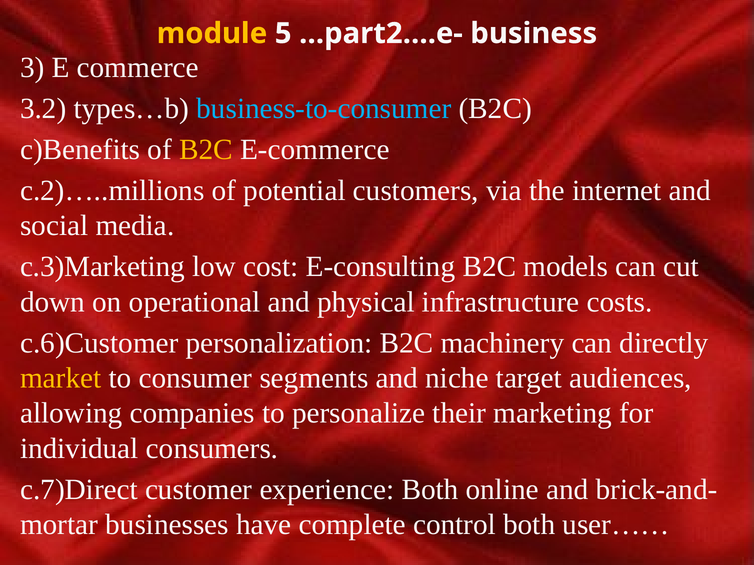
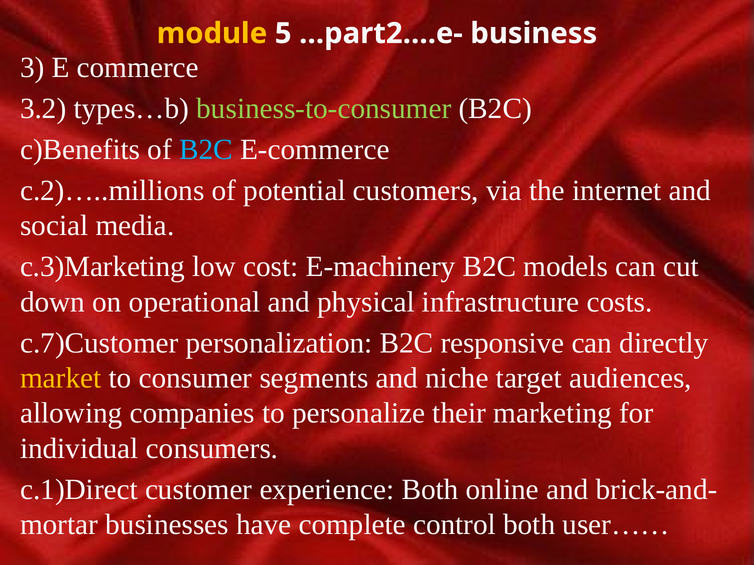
business-to-consumer colour: light blue -> light green
B2C at (206, 150) colour: yellow -> light blue
E-consulting: E-consulting -> E-machinery
c.6)Customer: c.6)Customer -> c.7)Customer
machinery: machinery -> responsive
c.7)Direct: c.7)Direct -> c.1)Direct
